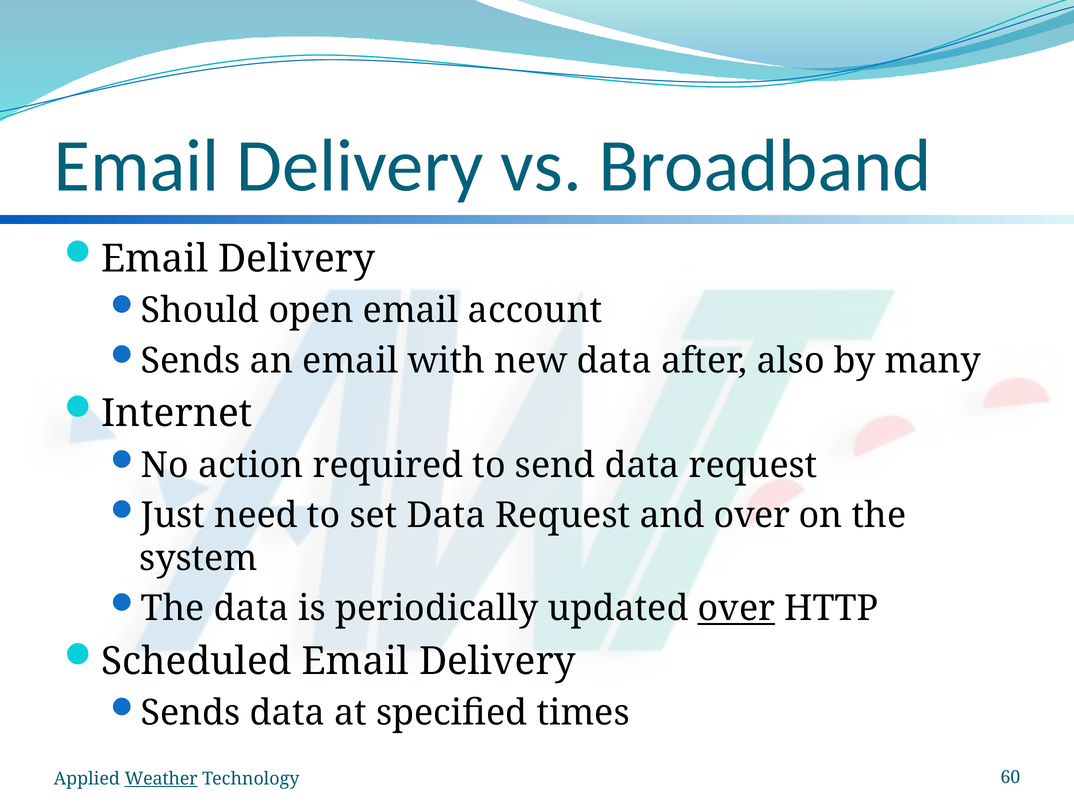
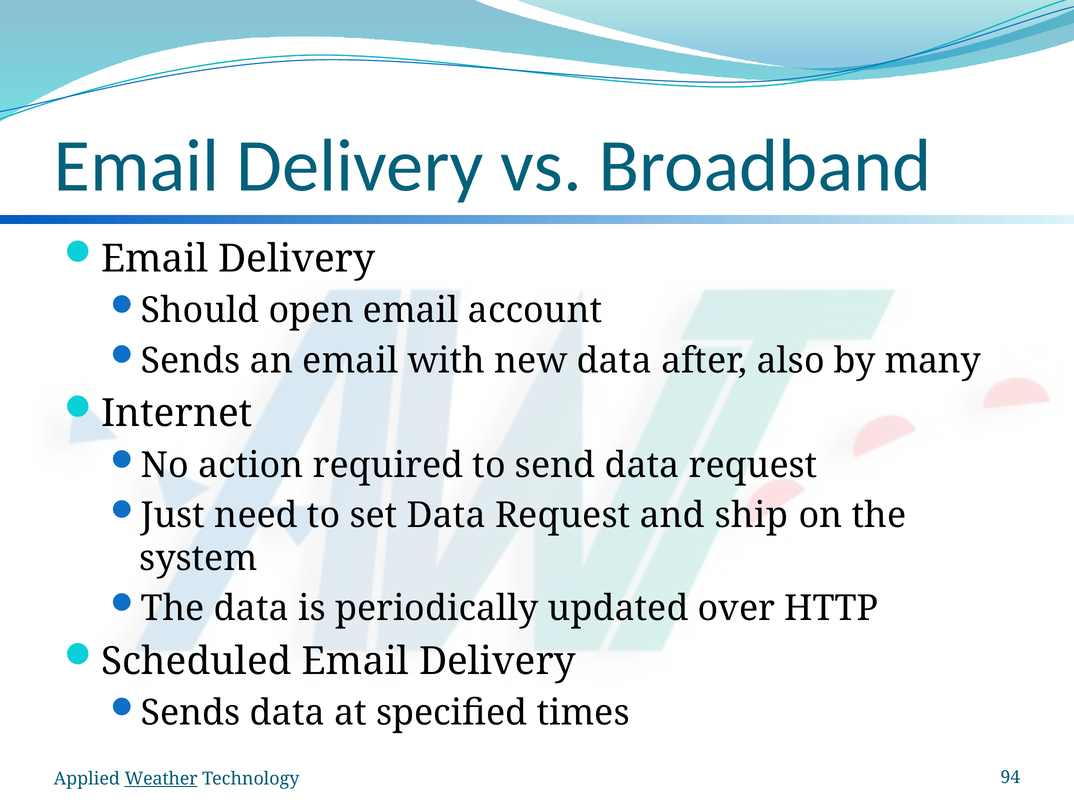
and over: over -> ship
over at (736, 608) underline: present -> none
60: 60 -> 94
